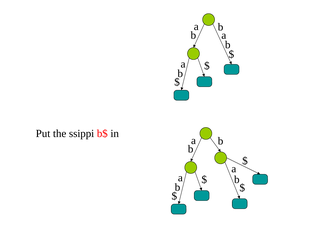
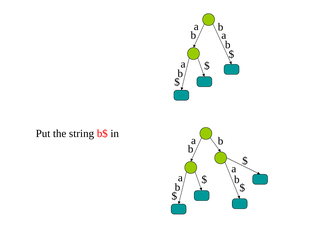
ssippi: ssippi -> string
